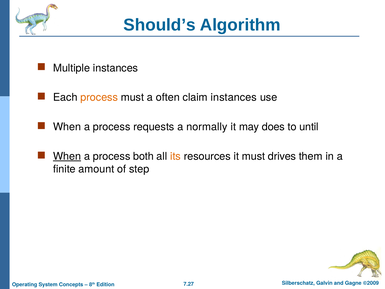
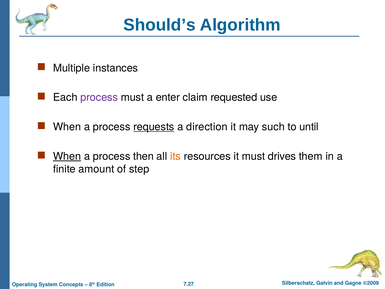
process at (99, 97) colour: orange -> purple
often: often -> enter
claim instances: instances -> requested
requests underline: none -> present
normally: normally -> direction
does: does -> such
both: both -> then
